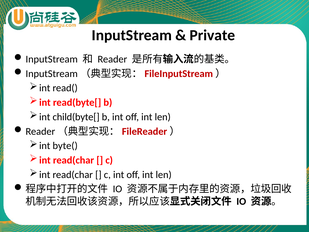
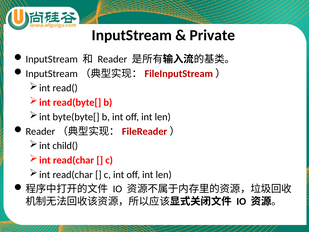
child(byte[: child(byte[ -> byte(byte[
byte(: byte( -> child(
